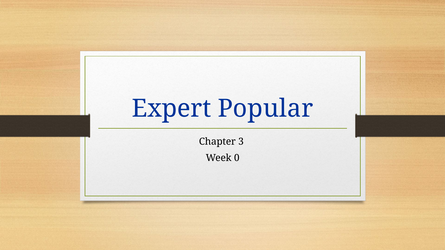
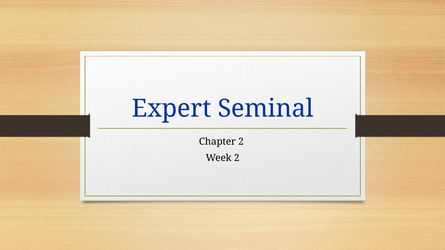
Popular: Popular -> Seminal
Chapter 3: 3 -> 2
Week 0: 0 -> 2
